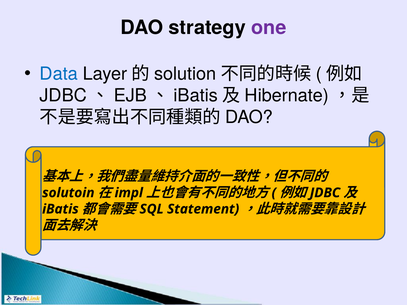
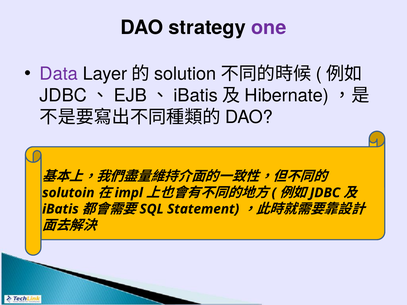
Data colour: blue -> purple
